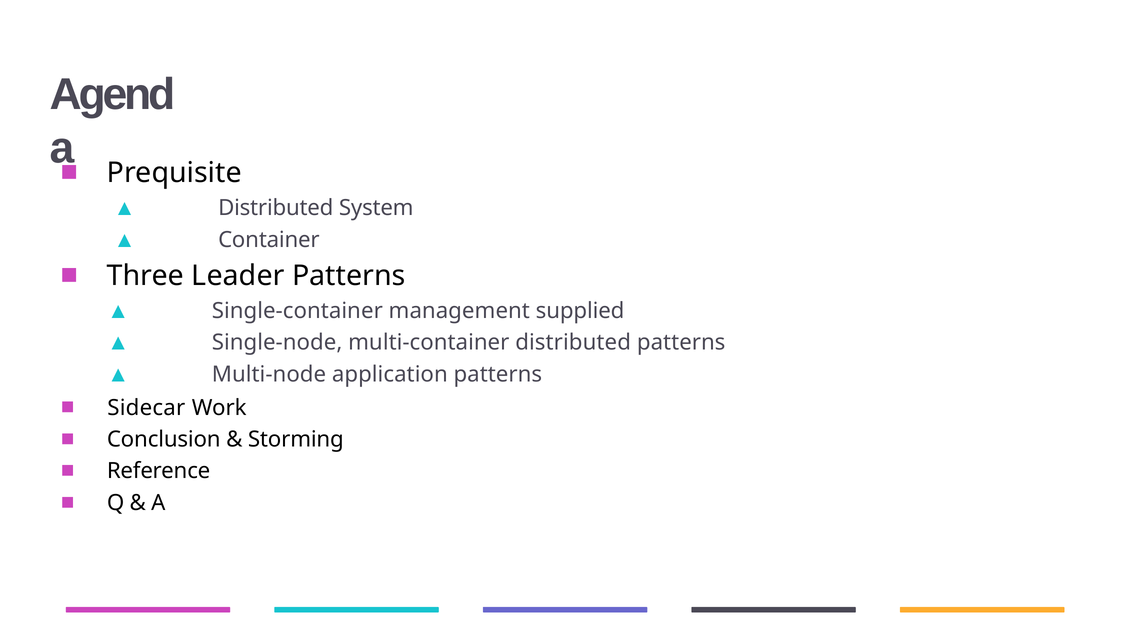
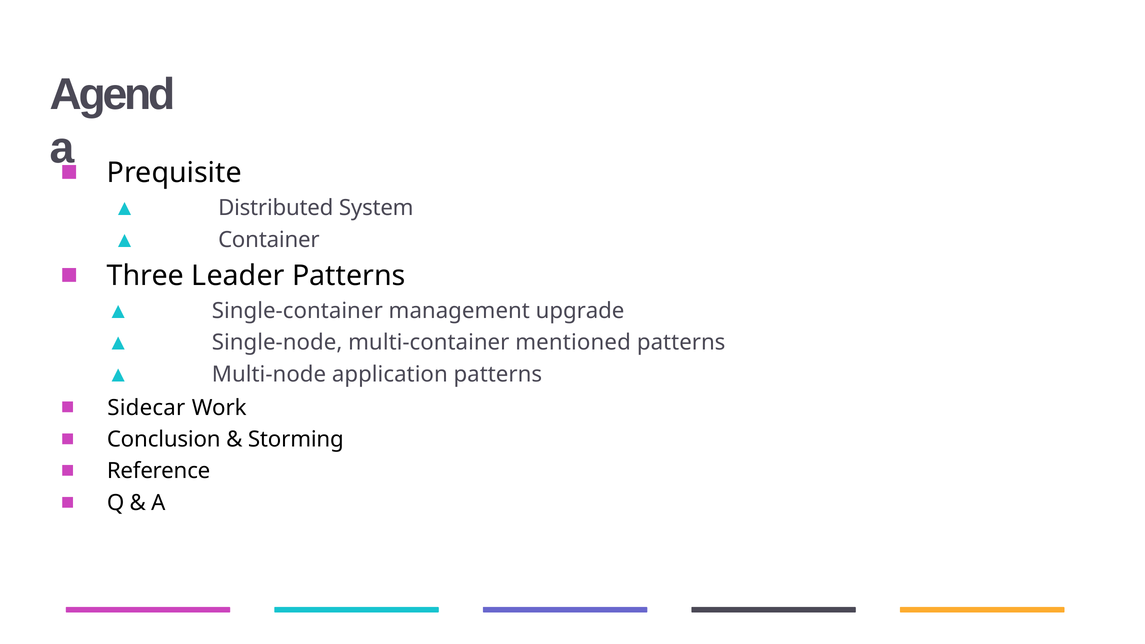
supplied: supplied -> upgrade
multi-container distributed: distributed -> mentioned
